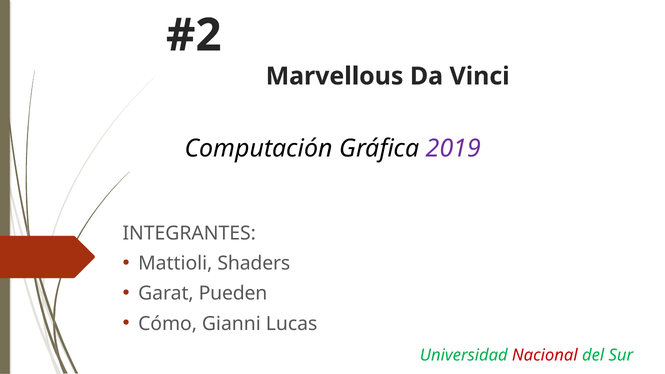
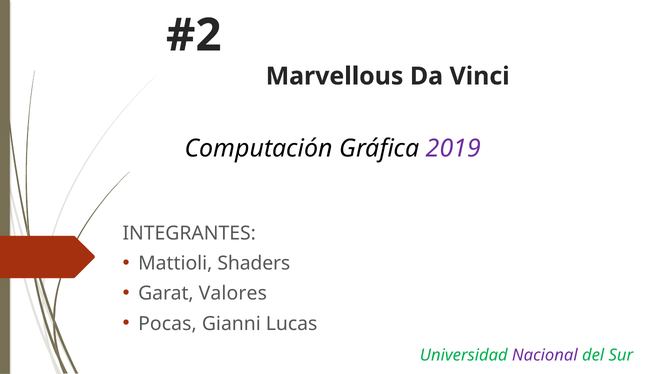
Pueden: Pueden -> Valores
Cómo: Cómo -> Pocas
Nacional colour: red -> purple
